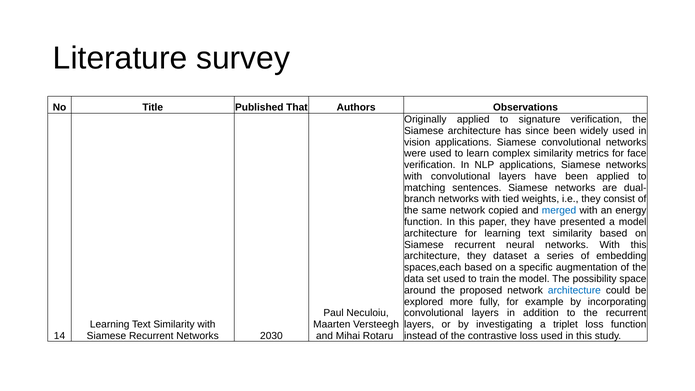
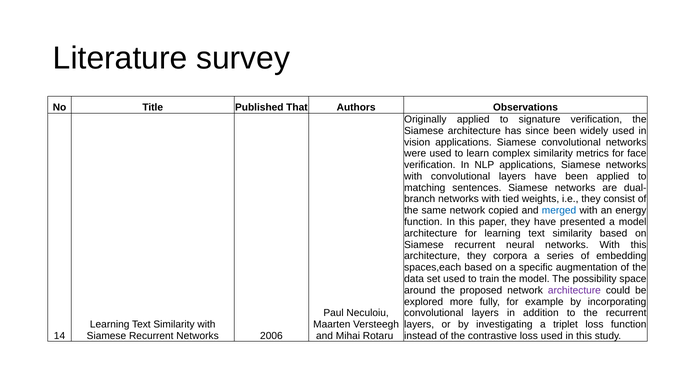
dataset: dataset -> corpora
architecture at (574, 290) colour: blue -> purple
2030: 2030 -> 2006
